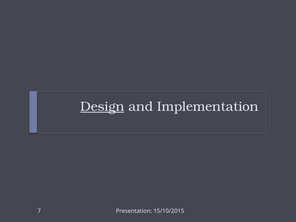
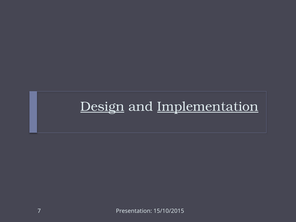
Implementation underline: none -> present
